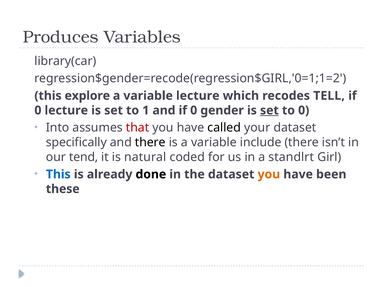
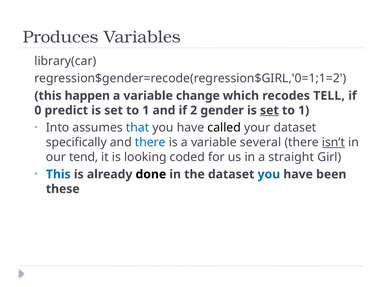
explore: explore -> happen
variable lecture: lecture -> change
0 lecture: lecture -> predict
and if 0: 0 -> 2
0 at (304, 110): 0 -> 1
that colour: red -> blue
there at (150, 142) colour: black -> blue
include: include -> several
isn’t underline: none -> present
natural: natural -> looking
standlrt: standlrt -> straight
you at (269, 174) colour: orange -> blue
